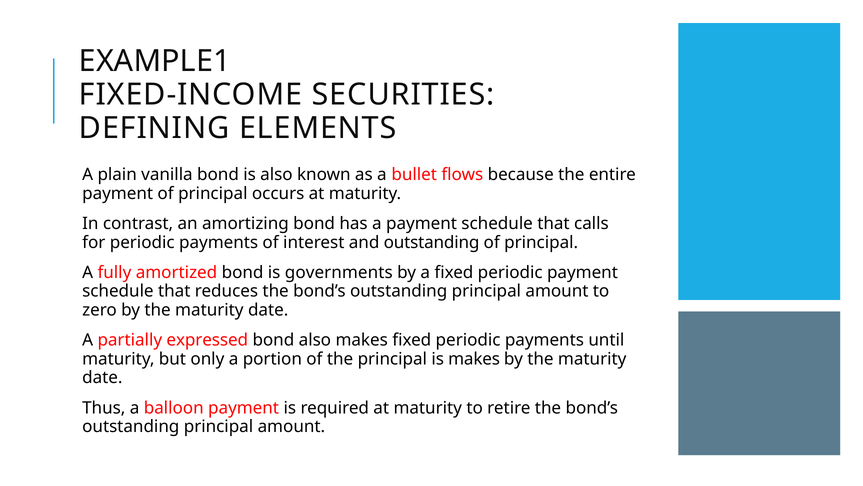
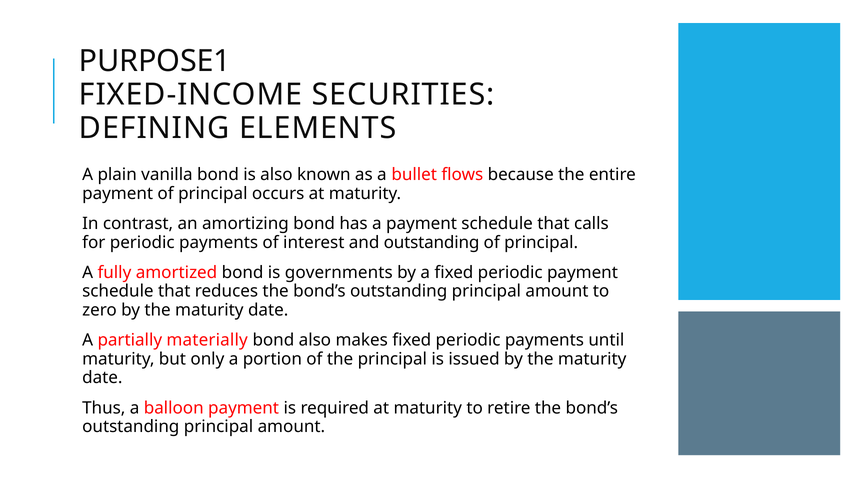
EXAMPLE1: EXAMPLE1 -> PURPOSE1
expressed: expressed -> materially
is makes: makes -> issued
